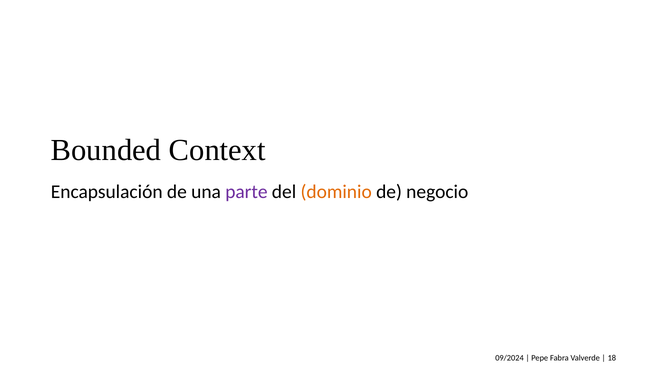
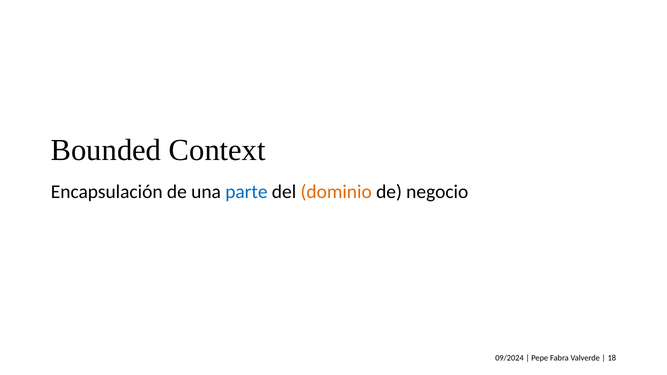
parte colour: purple -> blue
